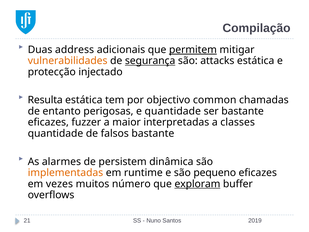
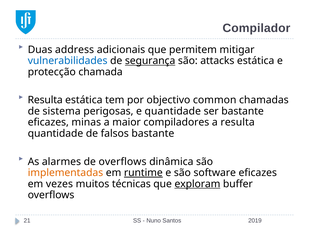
Compilação: Compilação -> Compilador
permitem underline: present -> none
vulnerabilidades colour: orange -> blue
injectado: injectado -> chamada
entanto: entanto -> sistema
fuzzer: fuzzer -> minas
interpretadas: interpretadas -> compiladores
a classes: classes -> resulta
de persistem: persistem -> overflows
runtime underline: none -> present
pequeno: pequeno -> software
número: número -> técnicas
